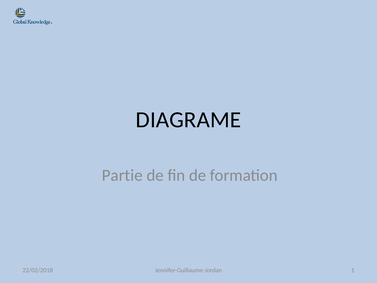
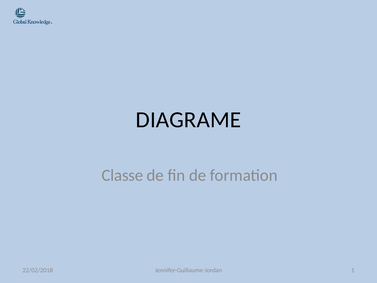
Partie: Partie -> Classe
